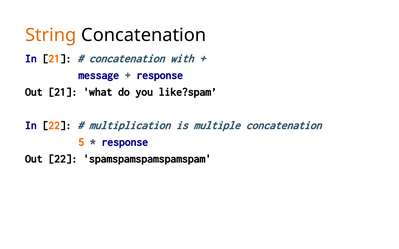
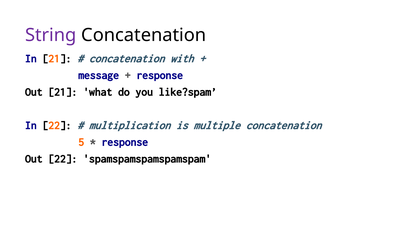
String colour: orange -> purple
